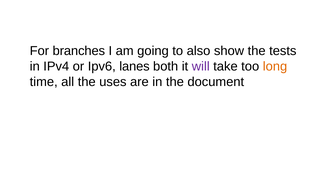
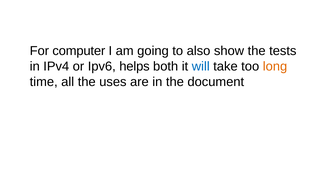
branches: branches -> computer
lanes: lanes -> helps
will colour: purple -> blue
